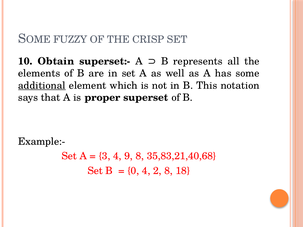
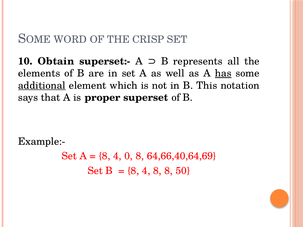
FUZZY: FUZZY -> WORD
has underline: none -> present
3 at (104, 156): 3 -> 8
9: 9 -> 0
35,83,21,40,68: 35,83,21,40,68 -> 64,66,40,64,69
0 at (133, 171): 0 -> 8
4 2: 2 -> 8
18: 18 -> 50
